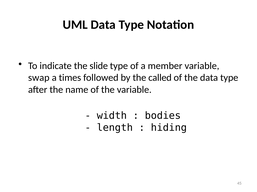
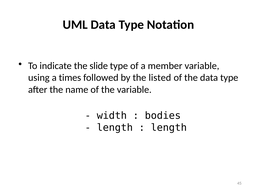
swap: swap -> using
called: called -> listed
hiding at (169, 128): hiding -> length
